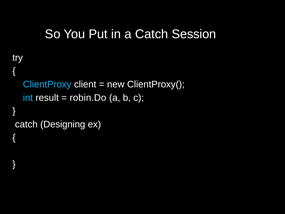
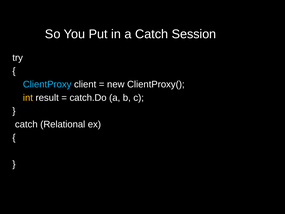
int colour: light blue -> yellow
robin.Do: robin.Do -> catch.Do
Designing: Designing -> Relational
